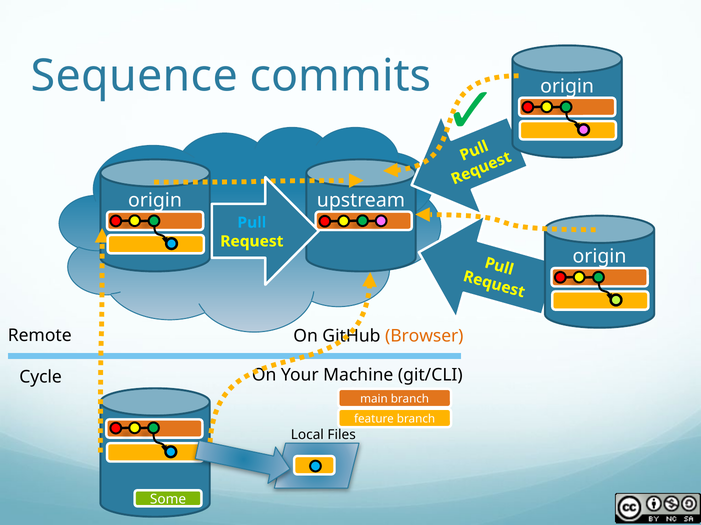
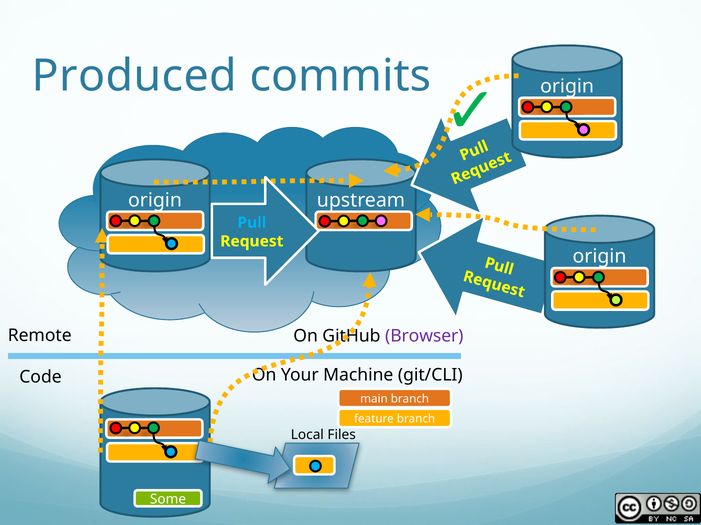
Sequence: Sequence -> Produced
Browser colour: orange -> purple
Cycle: Cycle -> Code
